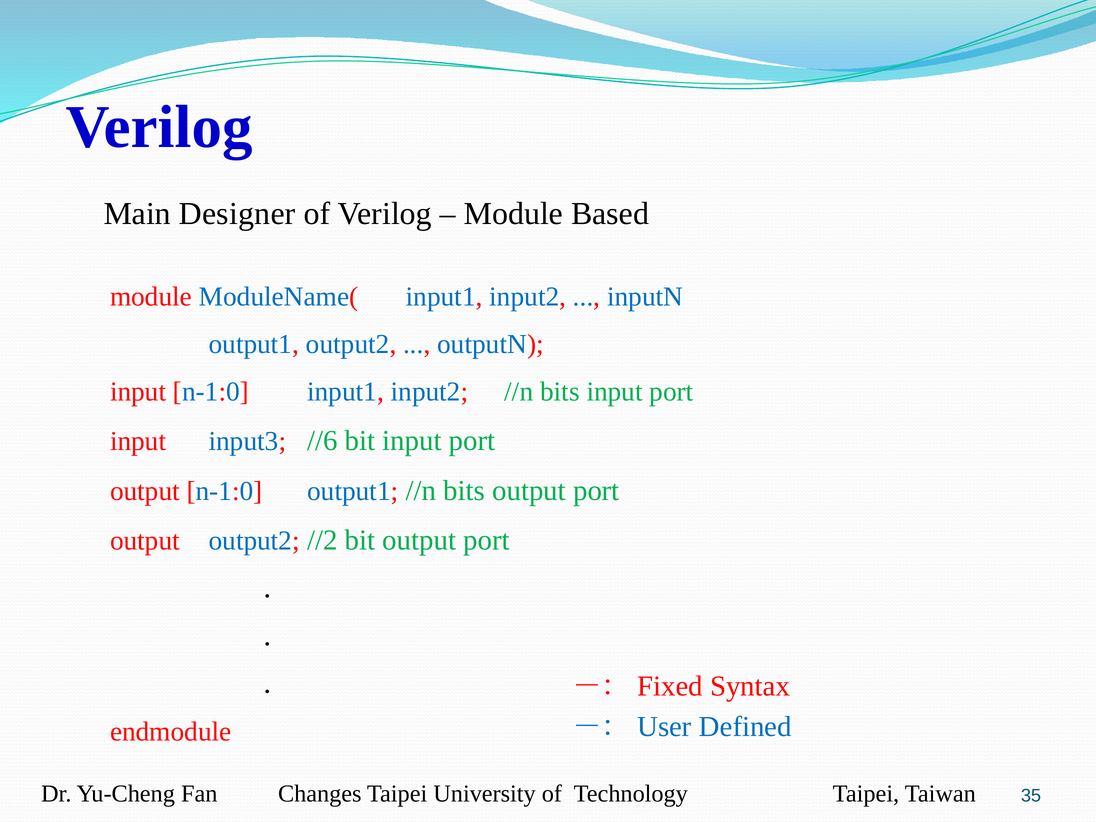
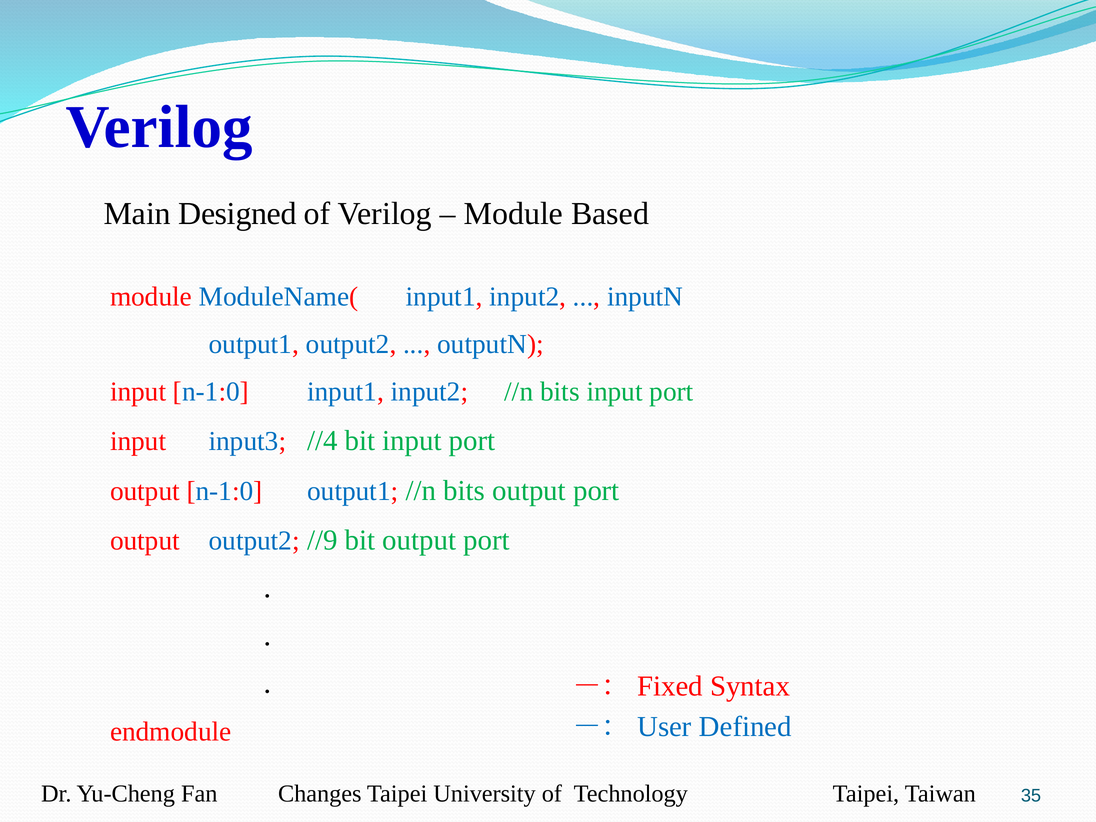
Designer: Designer -> Designed
//6: //6 -> //4
//2: //2 -> //9
